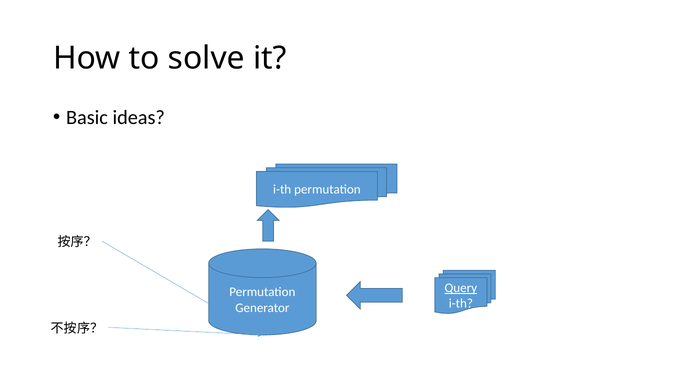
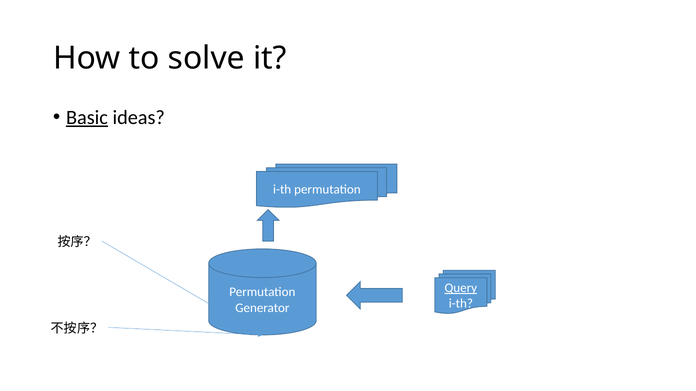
Basic underline: none -> present
